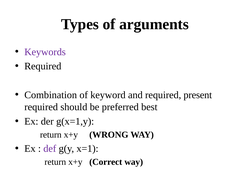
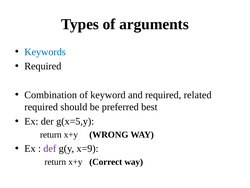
Keywords colour: purple -> blue
present: present -> related
g(x=1,y: g(x=1,y -> g(x=5,y
x=1: x=1 -> x=9
